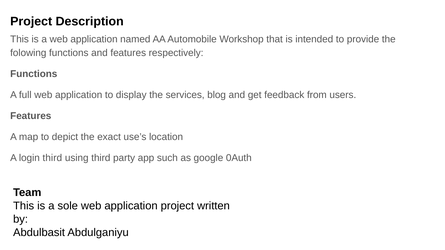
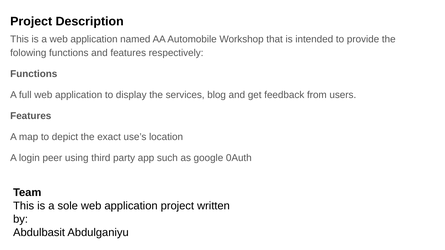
login third: third -> peer
